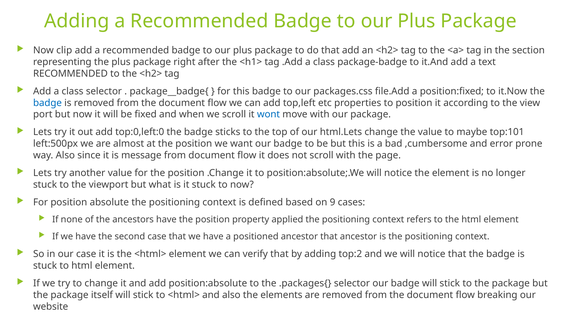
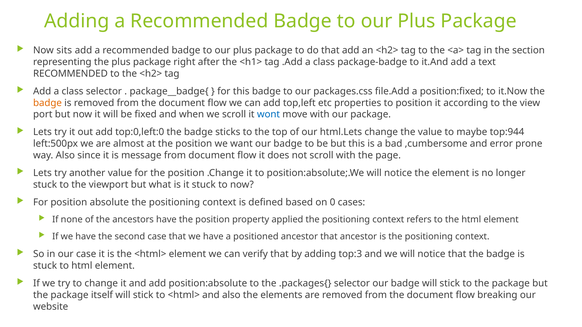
clip: clip -> sits
badge at (47, 103) colour: blue -> orange
top:101: top:101 -> top:944
9: 9 -> 0
top:2: top:2 -> top:3
